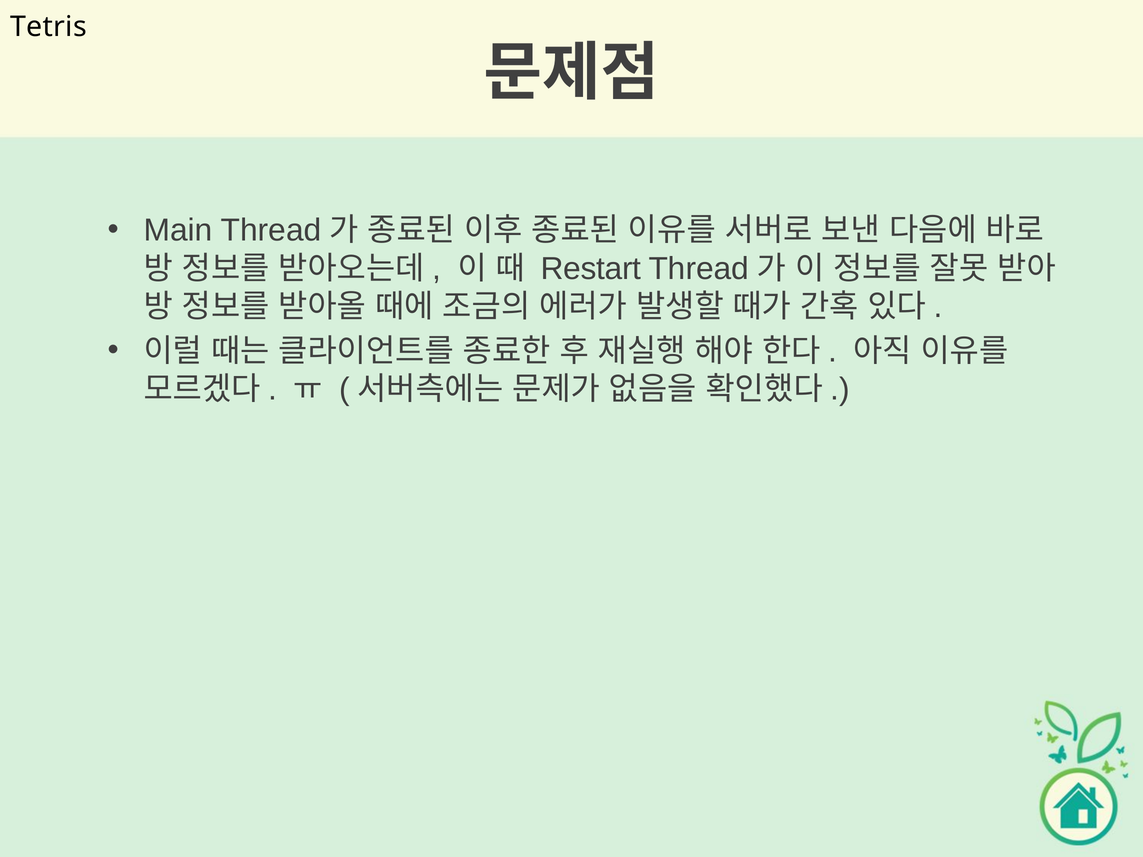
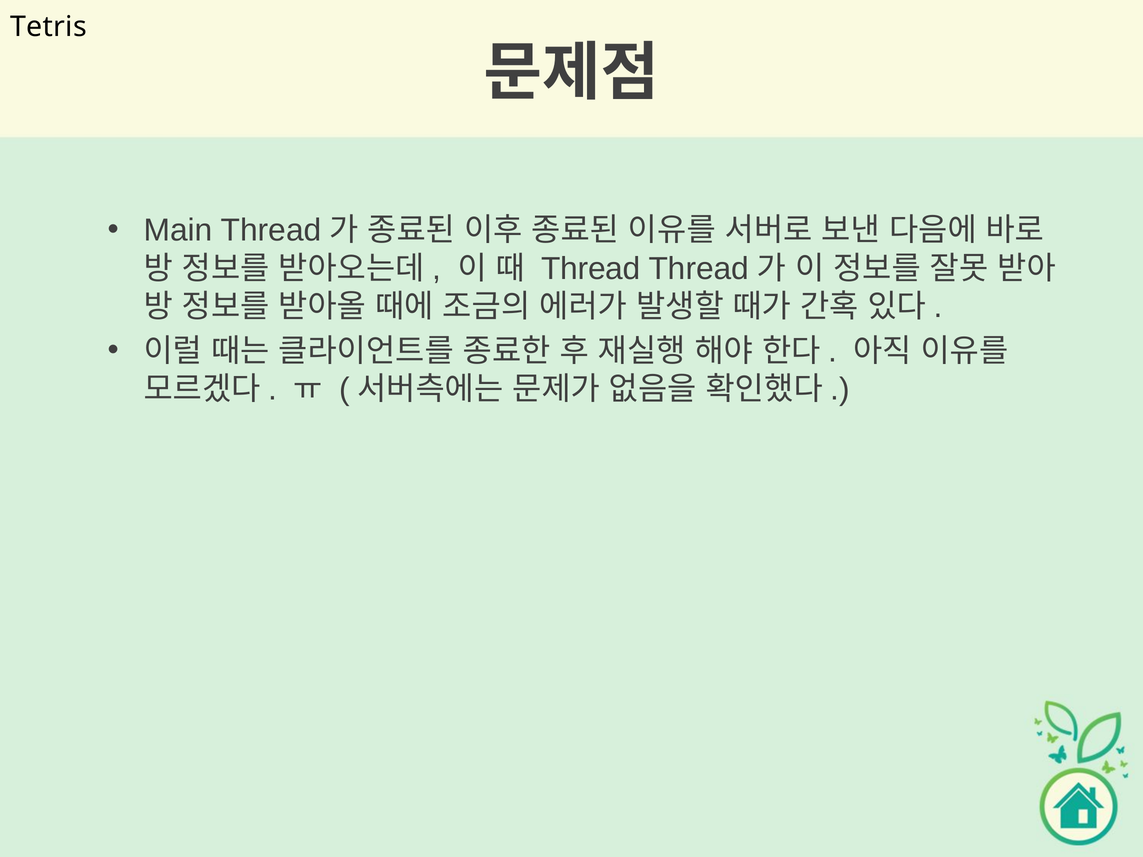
Restart: Restart -> Thread
